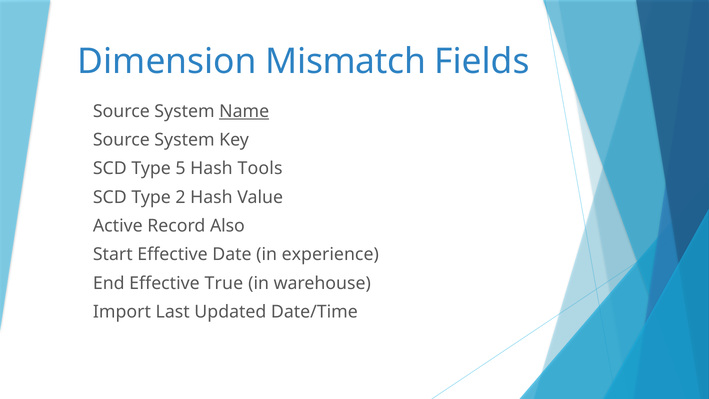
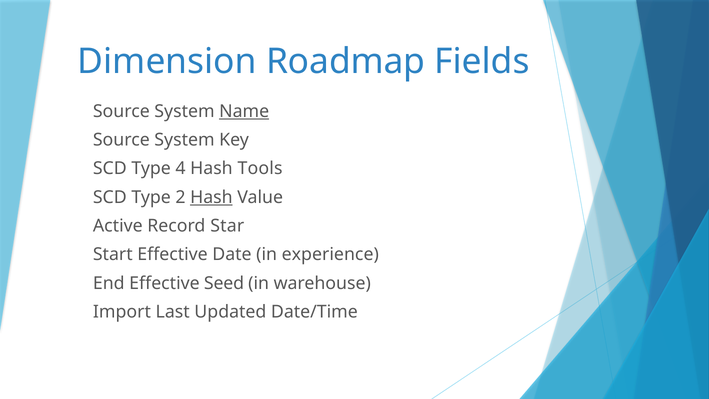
Mismatch: Mismatch -> Roadmap
5: 5 -> 4
Hash at (211, 197) underline: none -> present
Also: Also -> Star
True: True -> Seed
